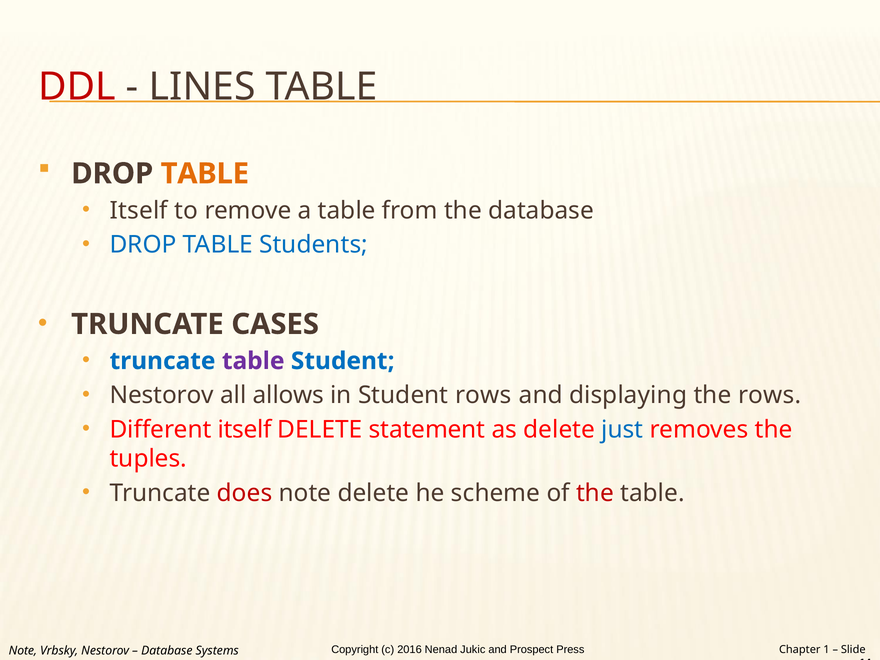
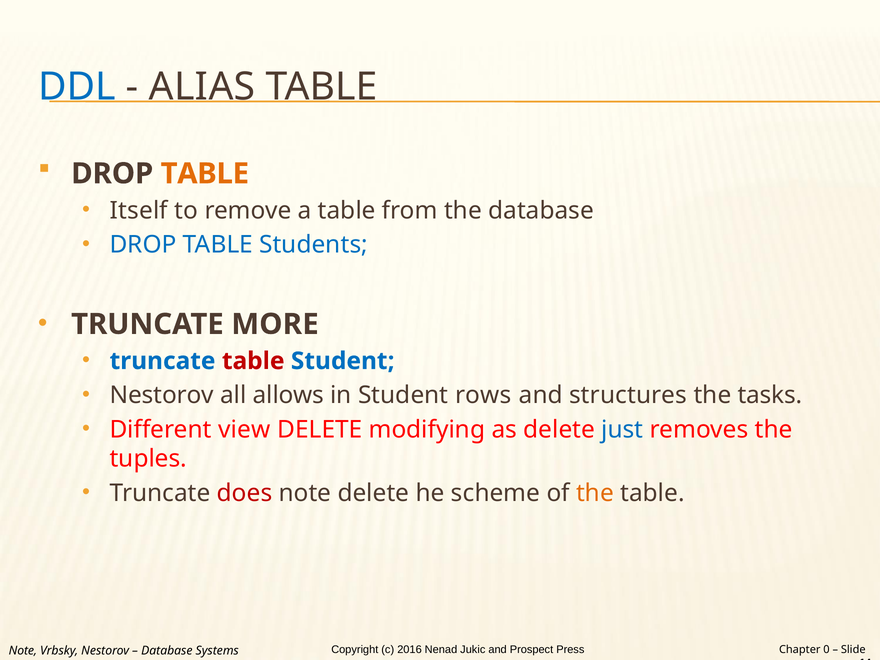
DDL colour: red -> blue
LINES: LINES -> ALIAS
CASES: CASES -> MORE
table at (253, 361) colour: purple -> red
displaying: displaying -> structures
the rows: rows -> tasks
Different itself: itself -> view
statement: statement -> modifying
the at (595, 493) colour: red -> orange
1: 1 -> 0
